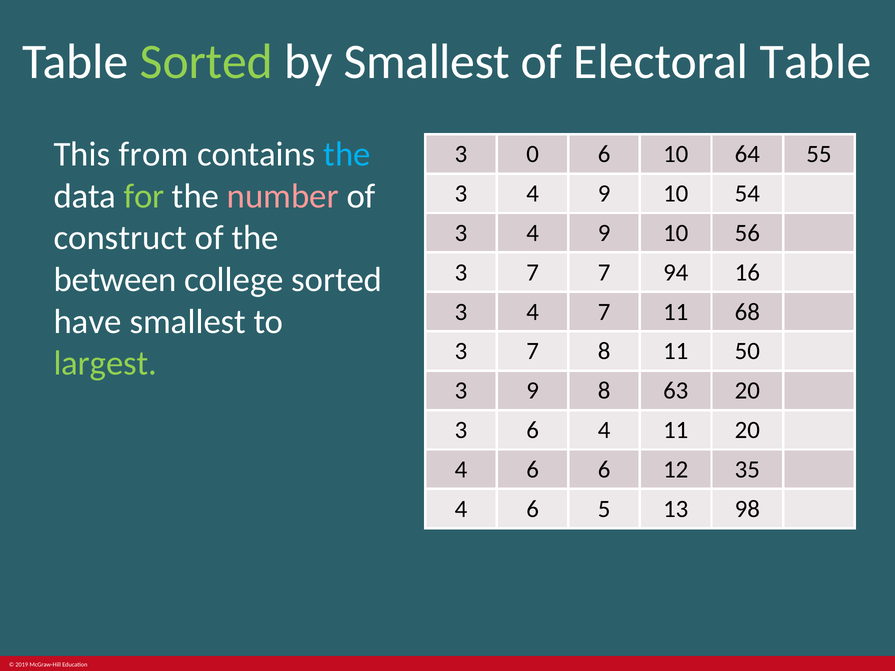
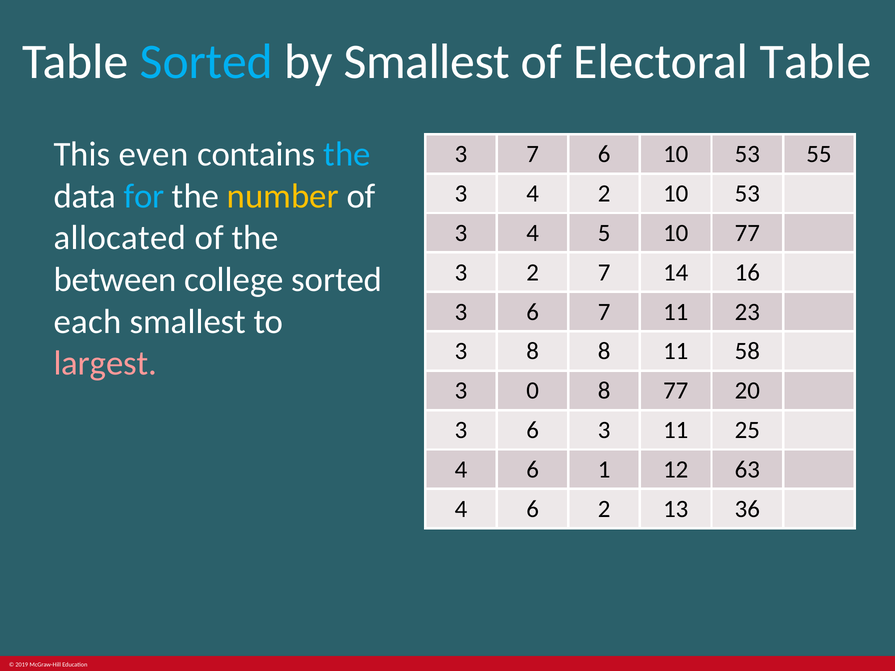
Sorted at (206, 62) colour: light green -> light blue
from: from -> even
3 0: 0 -> 7
6 10 64: 64 -> 53
for colour: light green -> light blue
number colour: pink -> yellow
9 at (604, 194): 9 -> 2
54 at (747, 194): 54 -> 53
9 at (604, 233): 9 -> 5
10 56: 56 -> 77
construct: construct -> allocated
7 at (533, 273): 7 -> 2
94: 94 -> 14
4 at (533, 312): 4 -> 6
68: 68 -> 23
have: have -> each
7 at (533, 351): 7 -> 8
50: 50 -> 58
largest colour: light green -> pink
3 9: 9 -> 0
8 63: 63 -> 77
6 4: 4 -> 3
11 20: 20 -> 25
6 6: 6 -> 1
35: 35 -> 63
6 5: 5 -> 2
98: 98 -> 36
